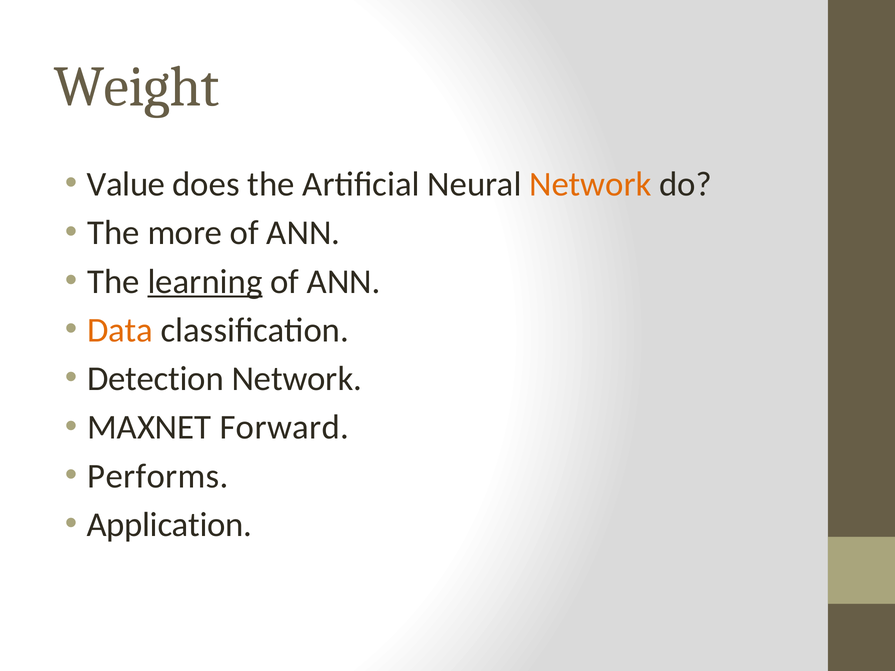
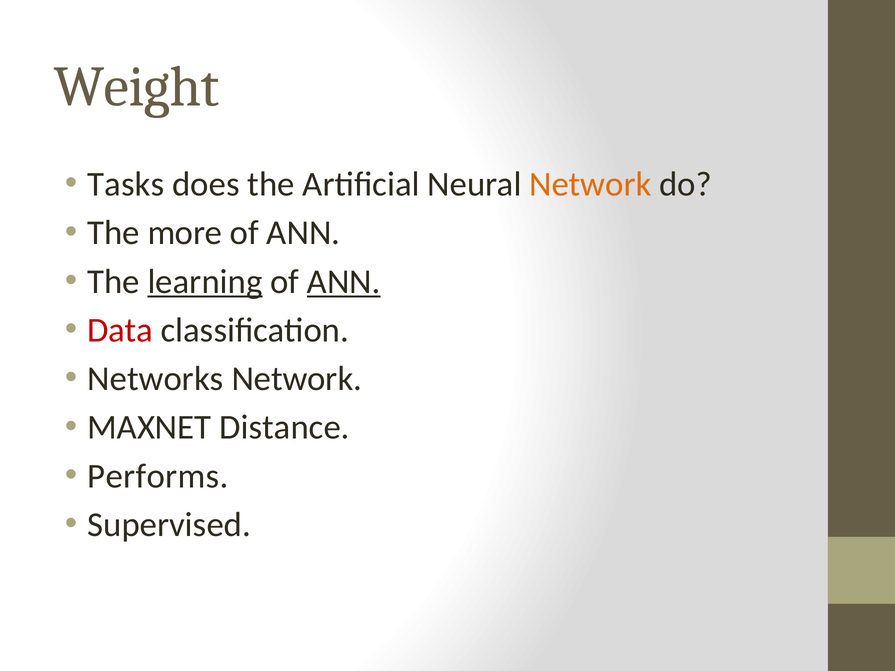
Value: Value -> Tasks
ANN at (344, 282) underline: none -> present
Data colour: orange -> red
Detection: Detection -> Networks
Forward: Forward -> Distance
Application: Application -> Supervised
